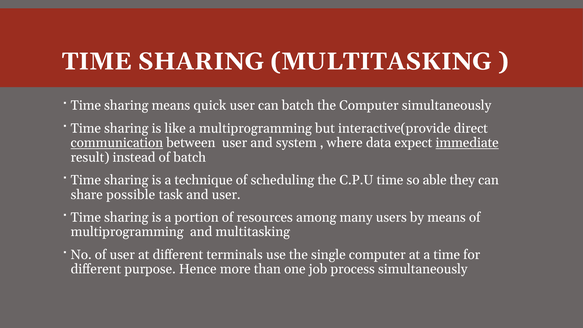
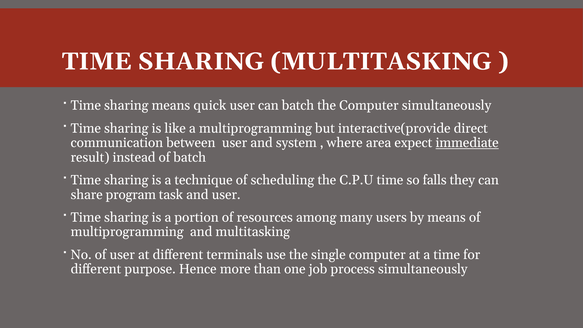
communication underline: present -> none
data: data -> area
able: able -> falls
possible: possible -> program
